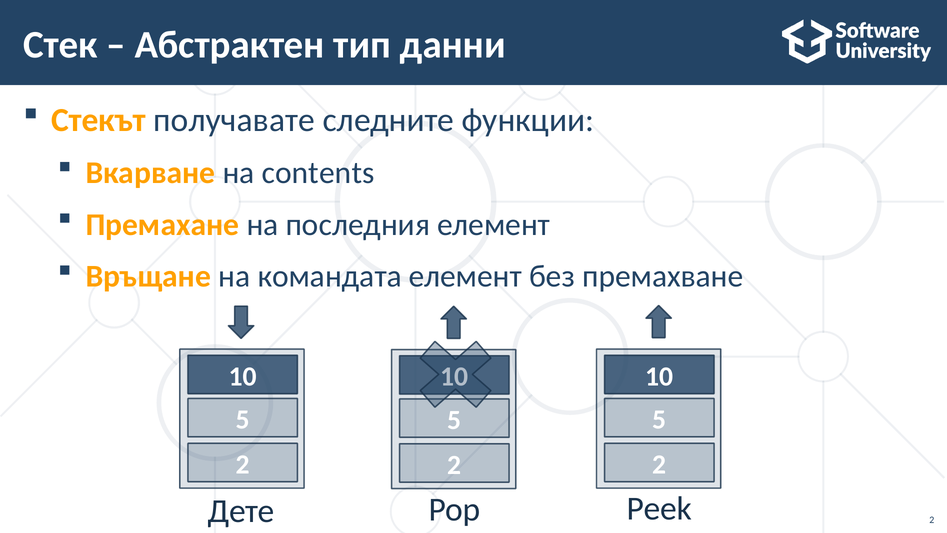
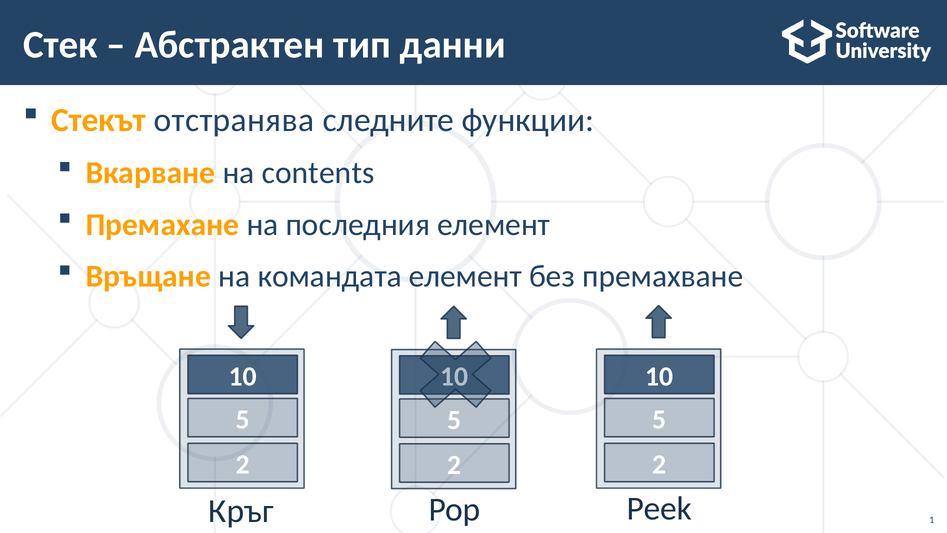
получавате: получавате -> отстранява
Peek 2: 2 -> 1
Дете: Дете -> Кръг
